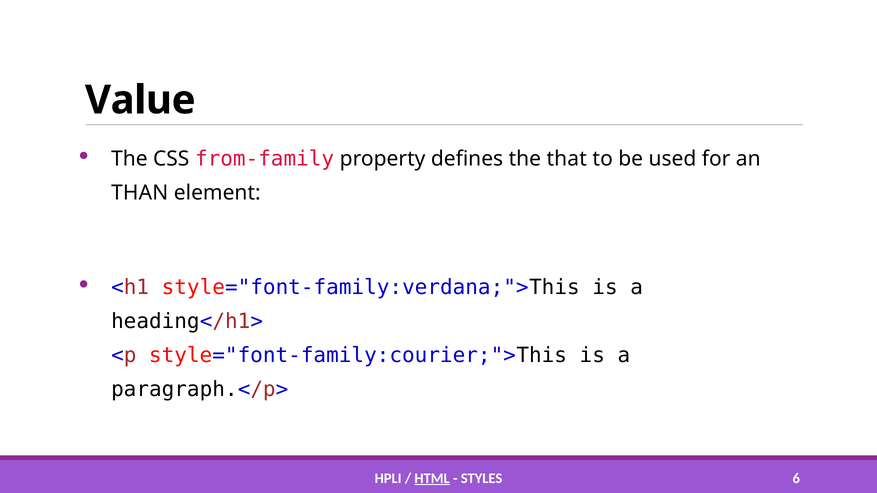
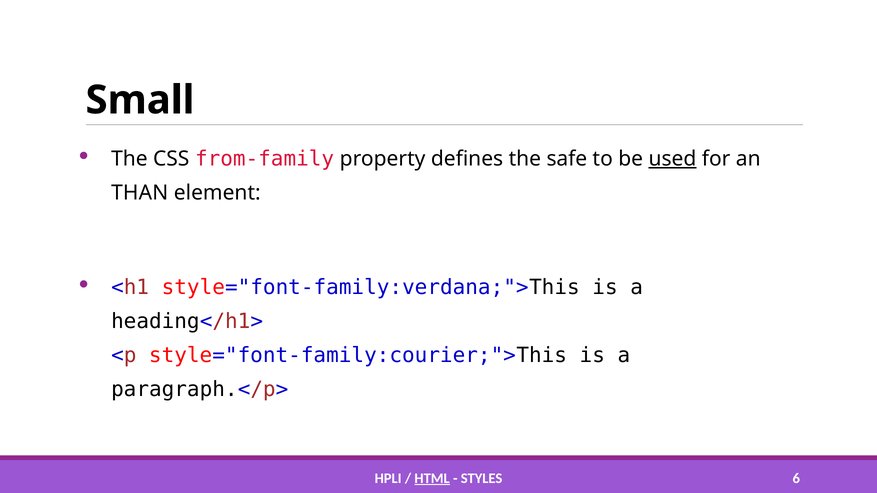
Value: Value -> Small
that: that -> safe
used underline: none -> present
